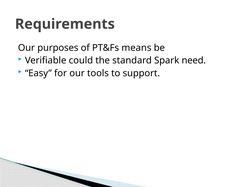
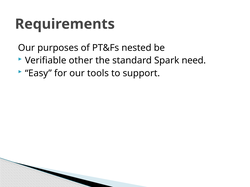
means: means -> nested
could: could -> other
